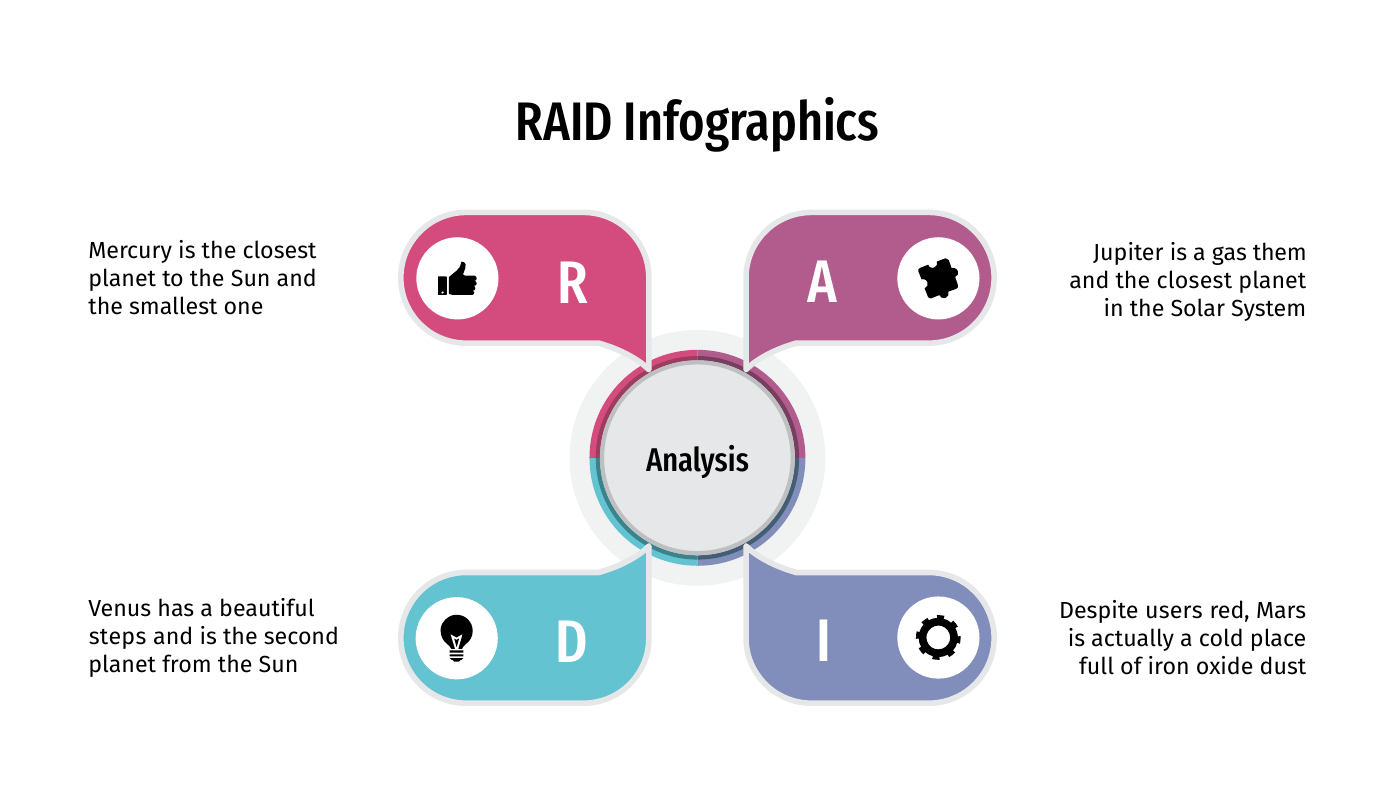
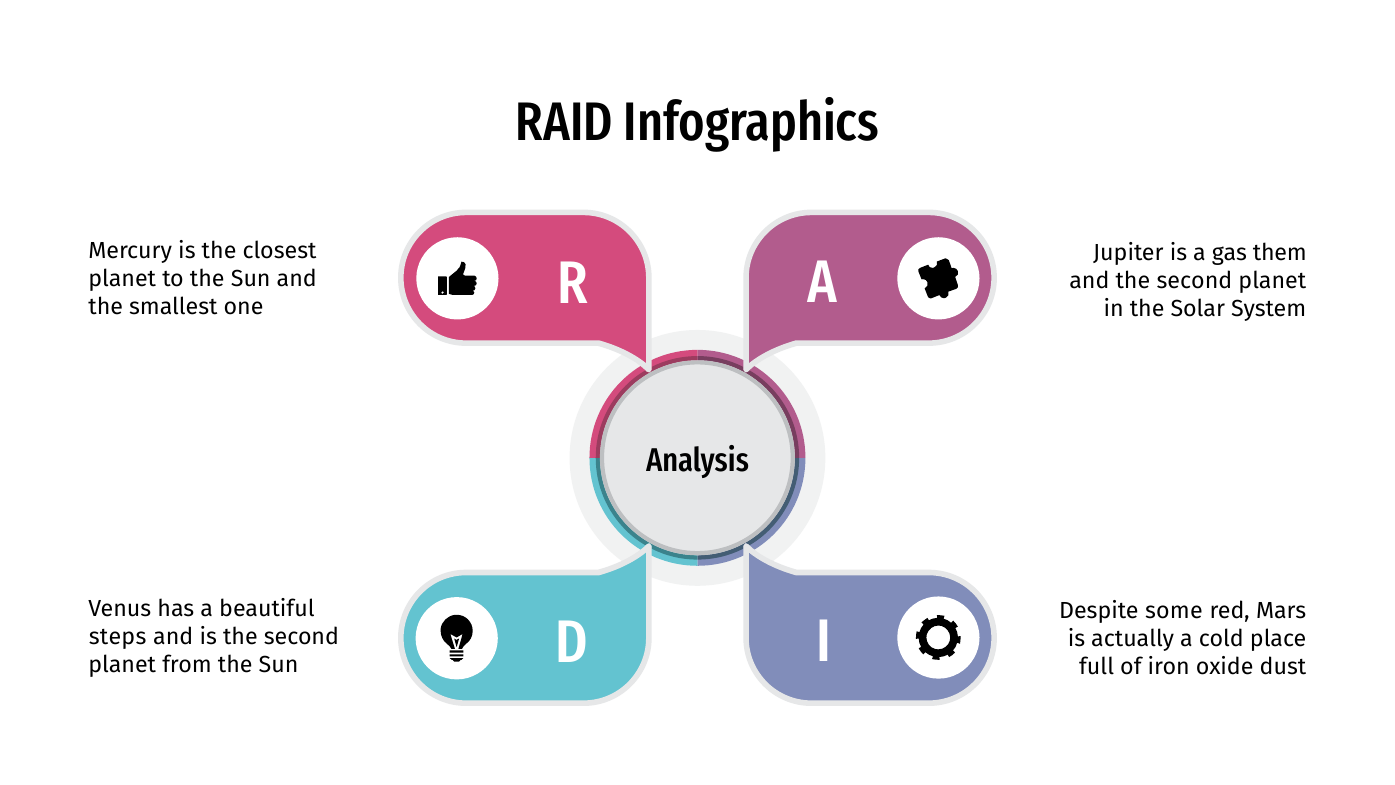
and the closest: closest -> second
users: users -> some
